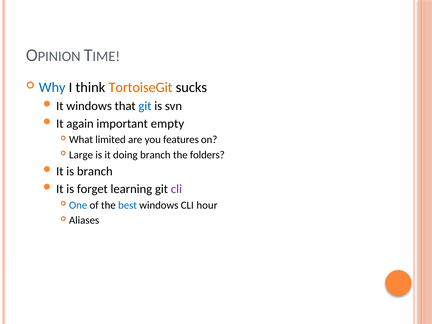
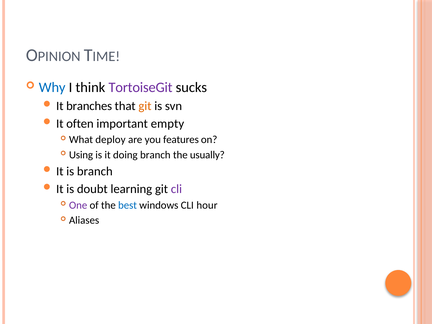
TortoiseGit colour: orange -> purple
It windows: windows -> branches
git at (145, 106) colour: blue -> orange
again: again -> often
limited: limited -> deploy
Large: Large -> Using
folders: folders -> usually
forget: forget -> doubt
One colour: blue -> purple
